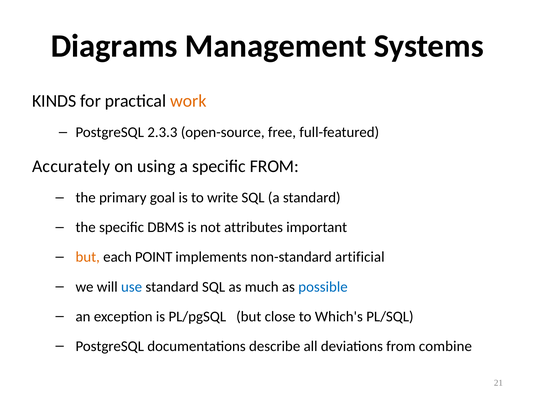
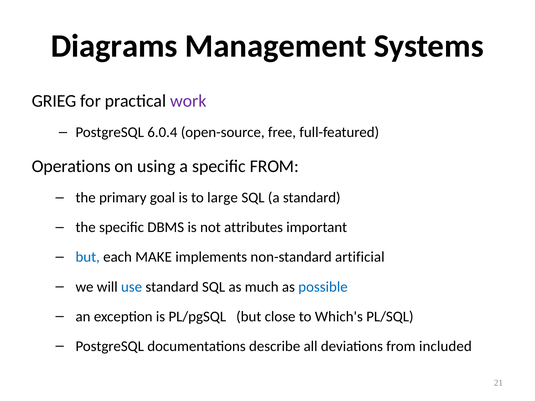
KINDS: KINDS -> GRIEG
work colour: orange -> purple
2.3.3: 2.3.3 -> 6.0.4
Accurately: Accurately -> Operations
write: write -> large
but at (88, 257) colour: orange -> blue
POINT: POINT -> MAKE
combine: combine -> included
